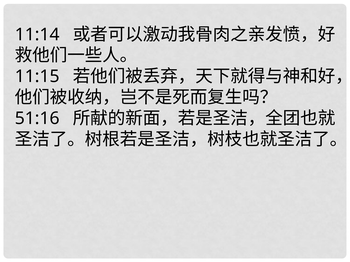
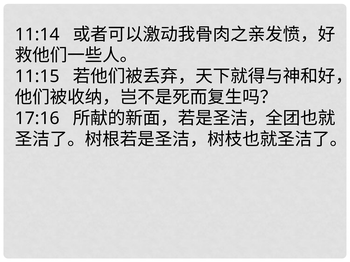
51:16: 51:16 -> 17:16
